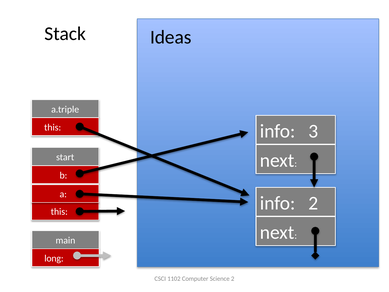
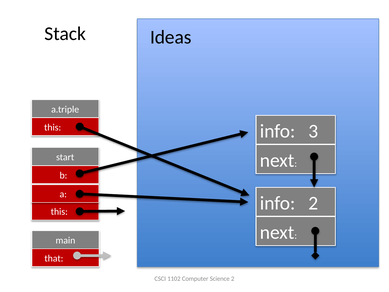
long: long -> that
